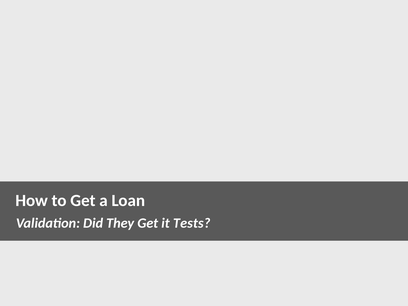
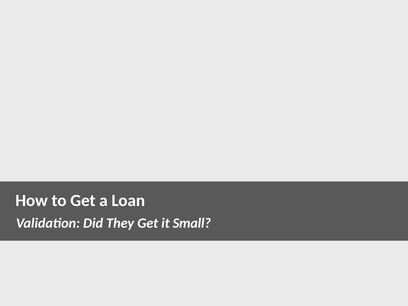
Tests: Tests -> Small
